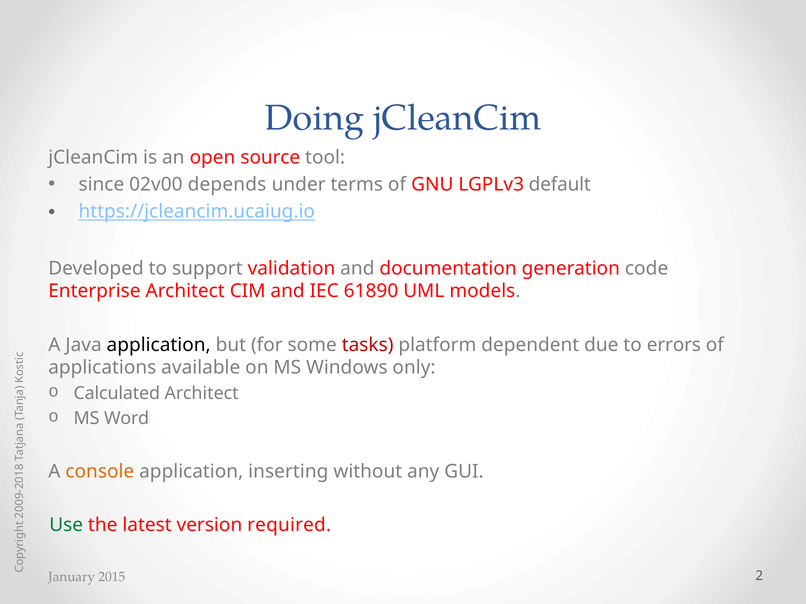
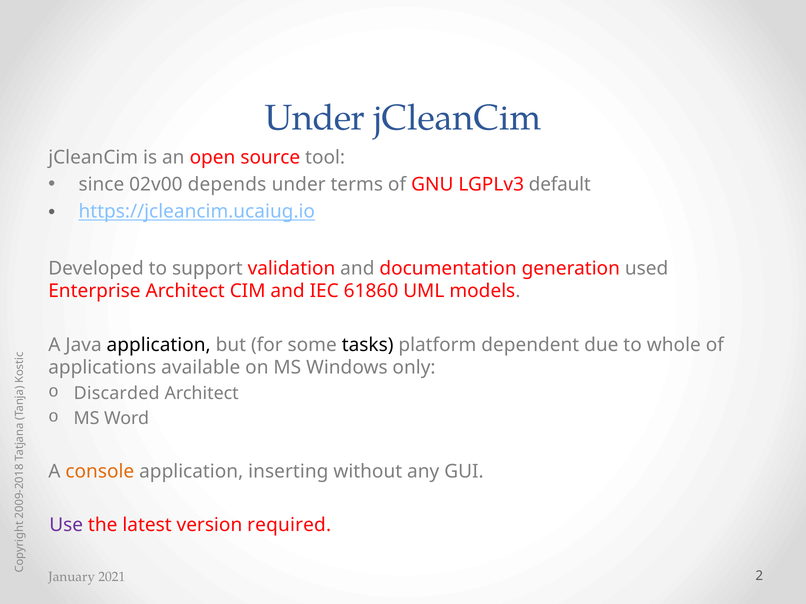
Doing at (315, 118): Doing -> Under
code: code -> used
61890: 61890 -> 61860
tasks colour: red -> black
errors: errors -> whole
Calculated: Calculated -> Discarded
Use colour: green -> purple
2015: 2015 -> 2021
